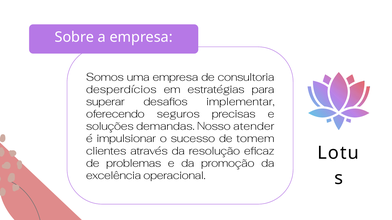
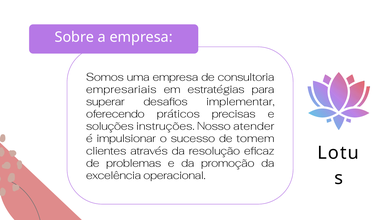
desperdícios: desperdícios -> empresariais
seguros: seguros -> práticos
demandas: demandas -> instruções
